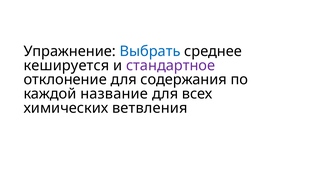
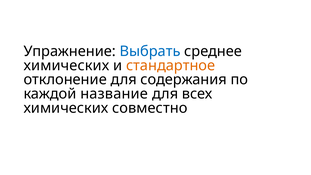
кешируется at (66, 65): кешируется -> химических
стандартное colour: purple -> orange
ветвления: ветвления -> совместно
